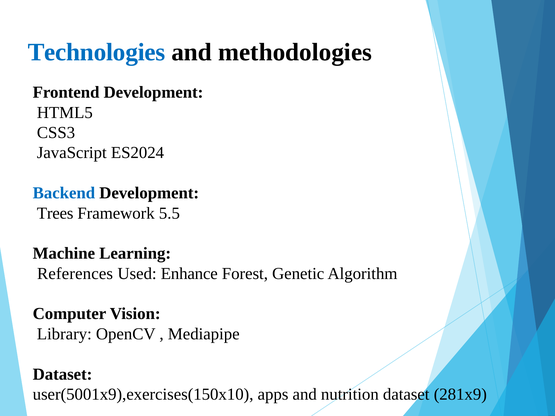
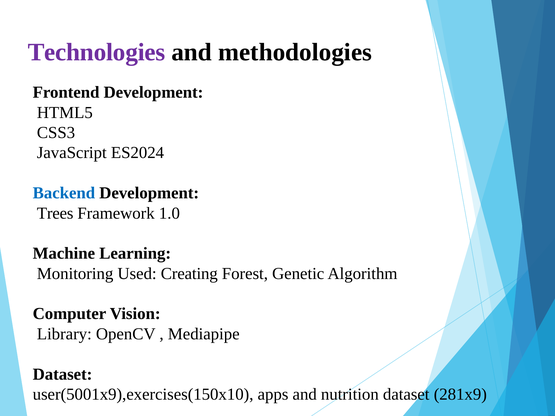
Technologies colour: blue -> purple
5.5: 5.5 -> 1.0
References: References -> Monitoring
Enhance: Enhance -> Creating
